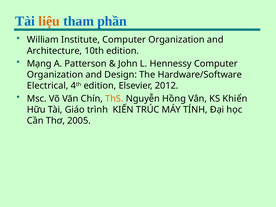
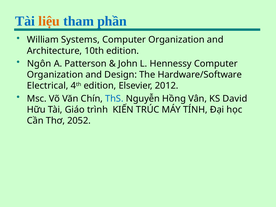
Institute: Institute -> Systems
Mạng: Mạng -> Ngôn
ThS colour: orange -> blue
Khiển: Khiển -> David
2005: 2005 -> 2052
